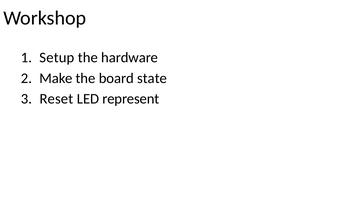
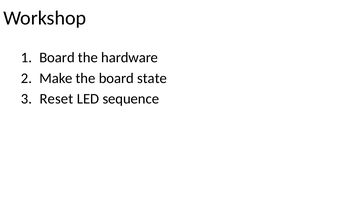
Setup at (57, 58): Setup -> Board
represent: represent -> sequence
